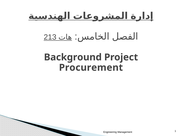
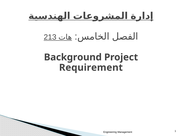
Procurement: Procurement -> Requirement
